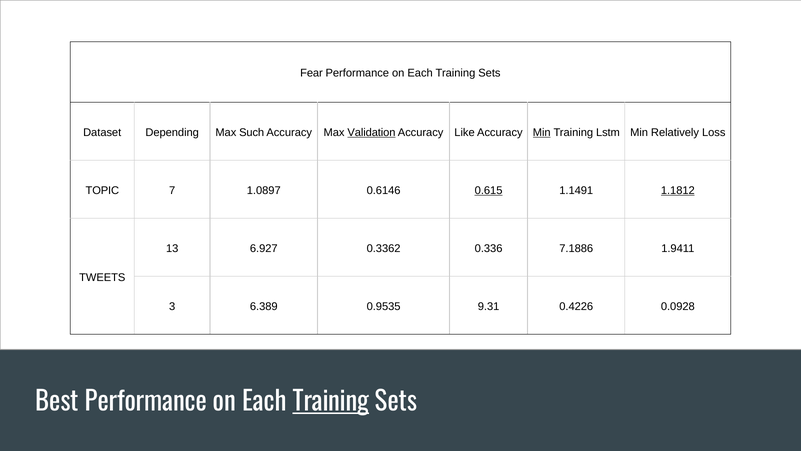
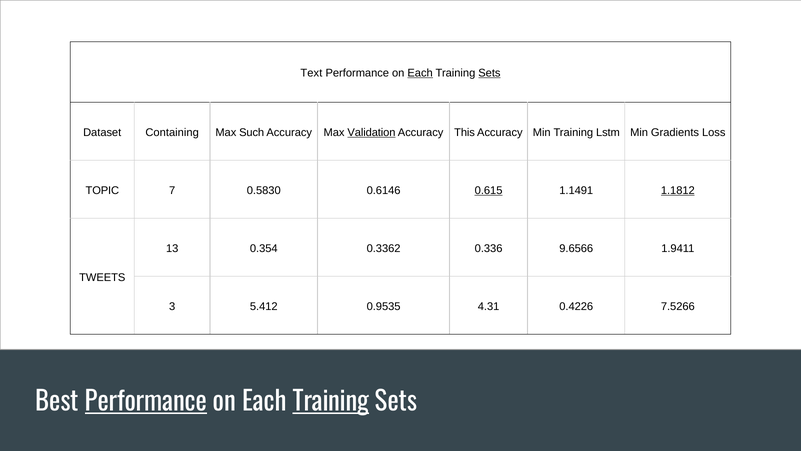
Fear: Fear -> Text
Each at (420, 73) underline: none -> present
Sets at (489, 73) underline: none -> present
Depending: Depending -> Containing
Like: Like -> This
Min at (542, 132) underline: present -> none
Relatively: Relatively -> Gradients
1.0897: 1.0897 -> 0.5830
6.927: 6.927 -> 0.354
7.1886: 7.1886 -> 9.6566
6.389: 6.389 -> 5.412
9.31: 9.31 -> 4.31
0.0928: 0.0928 -> 7.5266
Performance at (146, 401) underline: none -> present
